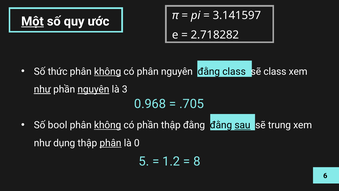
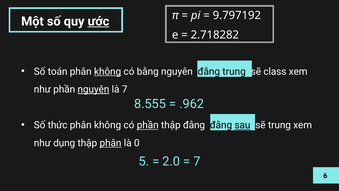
3.141597: 3.141597 -> 9.797192
Một underline: present -> none
ước underline: none -> present
thức: thức -> toán
có phân: phân -> bằng
đằng class: class -> trung
như at (42, 89) underline: present -> none
là 3: 3 -> 7
0.968: 0.968 -> 8.555
.705: .705 -> .962
bool: bool -> thức
không at (108, 125) underline: present -> none
phần at (148, 125) underline: none -> present
1.2: 1.2 -> 2.0
8 at (197, 161): 8 -> 7
